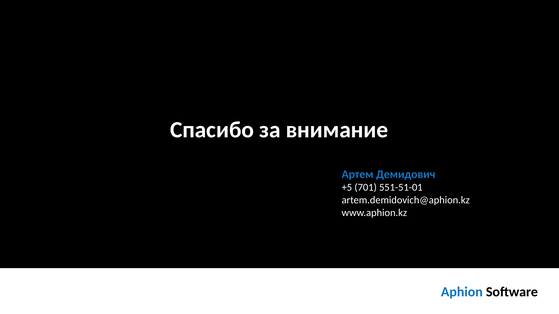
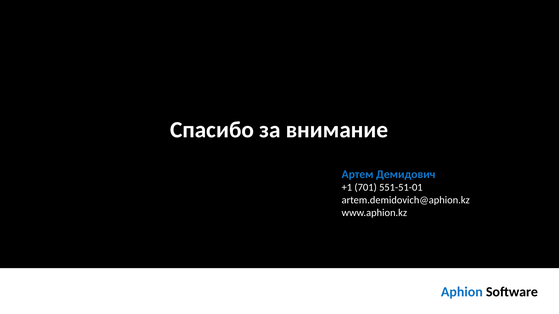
+5: +5 -> +1
